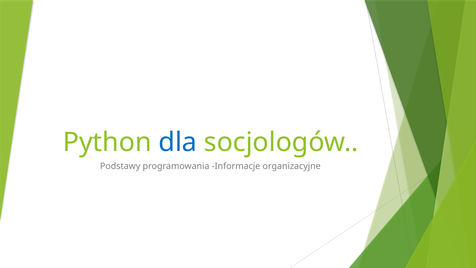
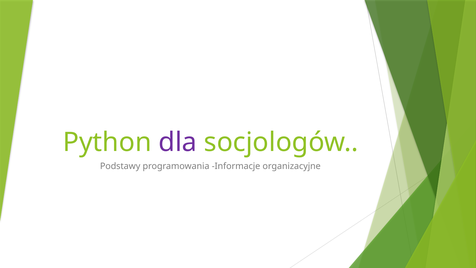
dla colour: blue -> purple
